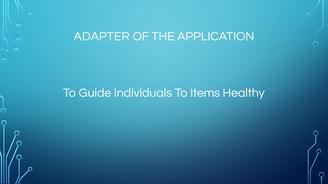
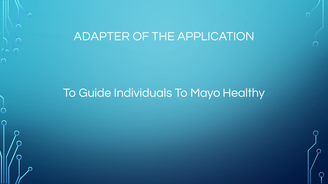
Items: Items -> Mayo
